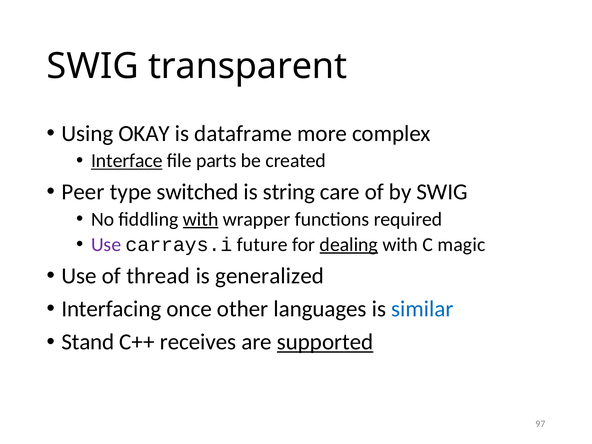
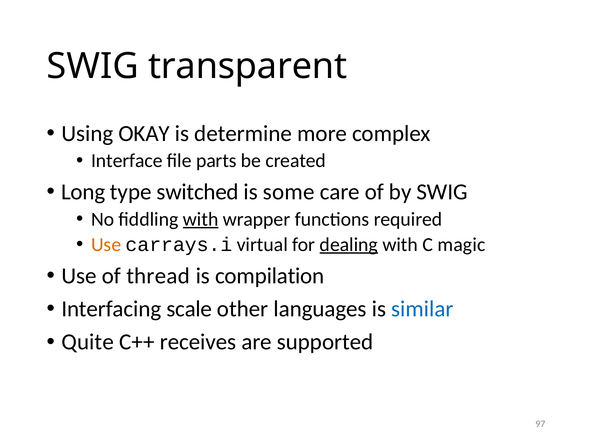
dataframe: dataframe -> determine
Interface underline: present -> none
Peer: Peer -> Long
string: string -> some
Use at (106, 245) colour: purple -> orange
future: future -> virtual
generalized: generalized -> compilation
once: once -> scale
Stand: Stand -> Quite
supported underline: present -> none
